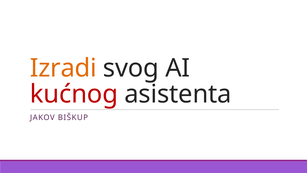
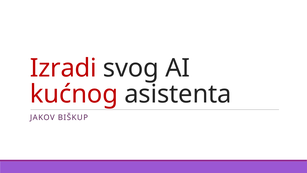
Izradi colour: orange -> red
